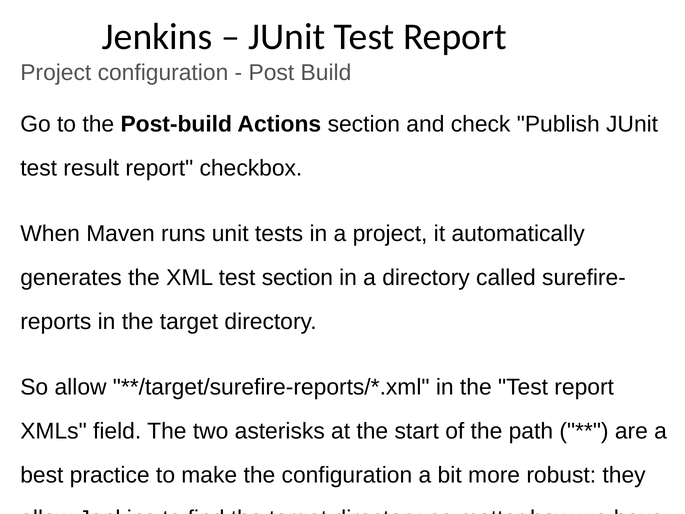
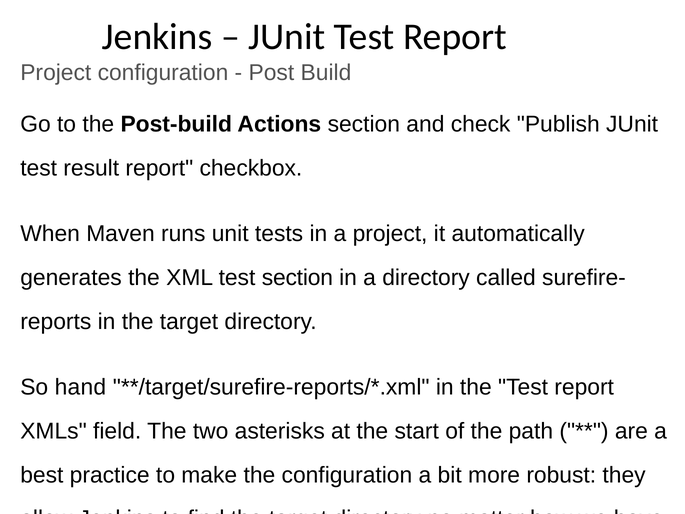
So allow: allow -> hand
